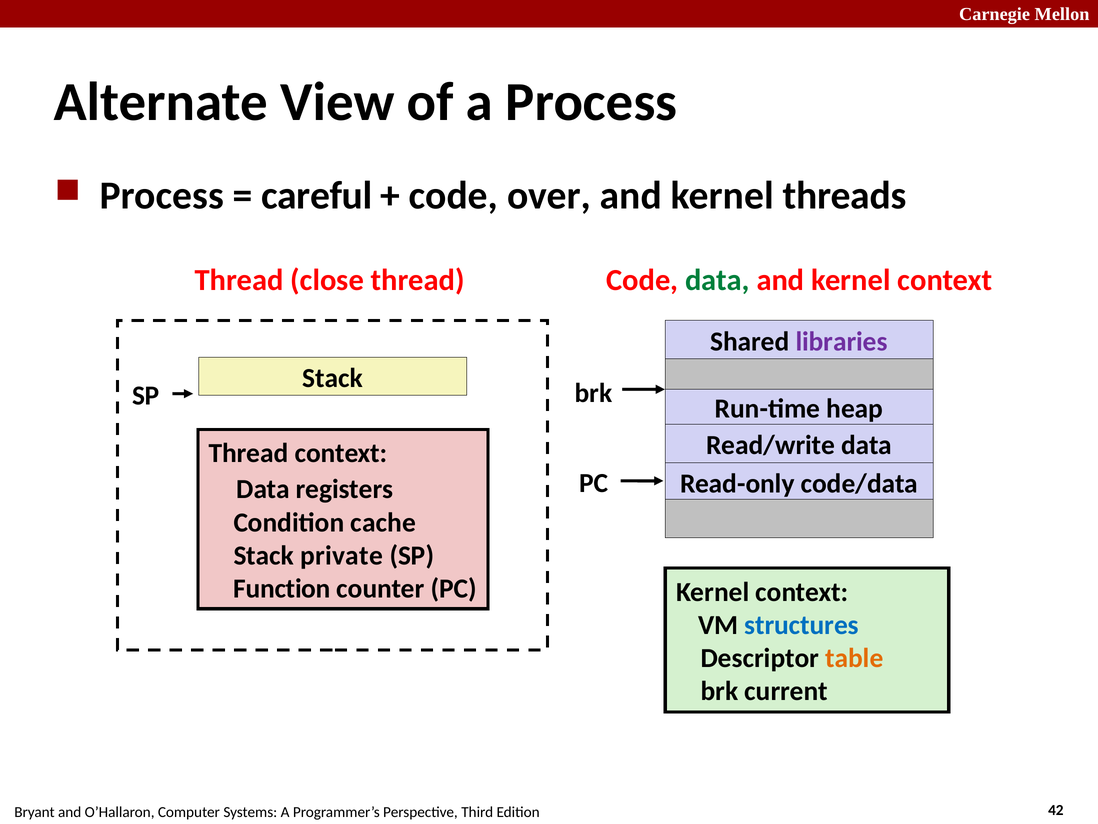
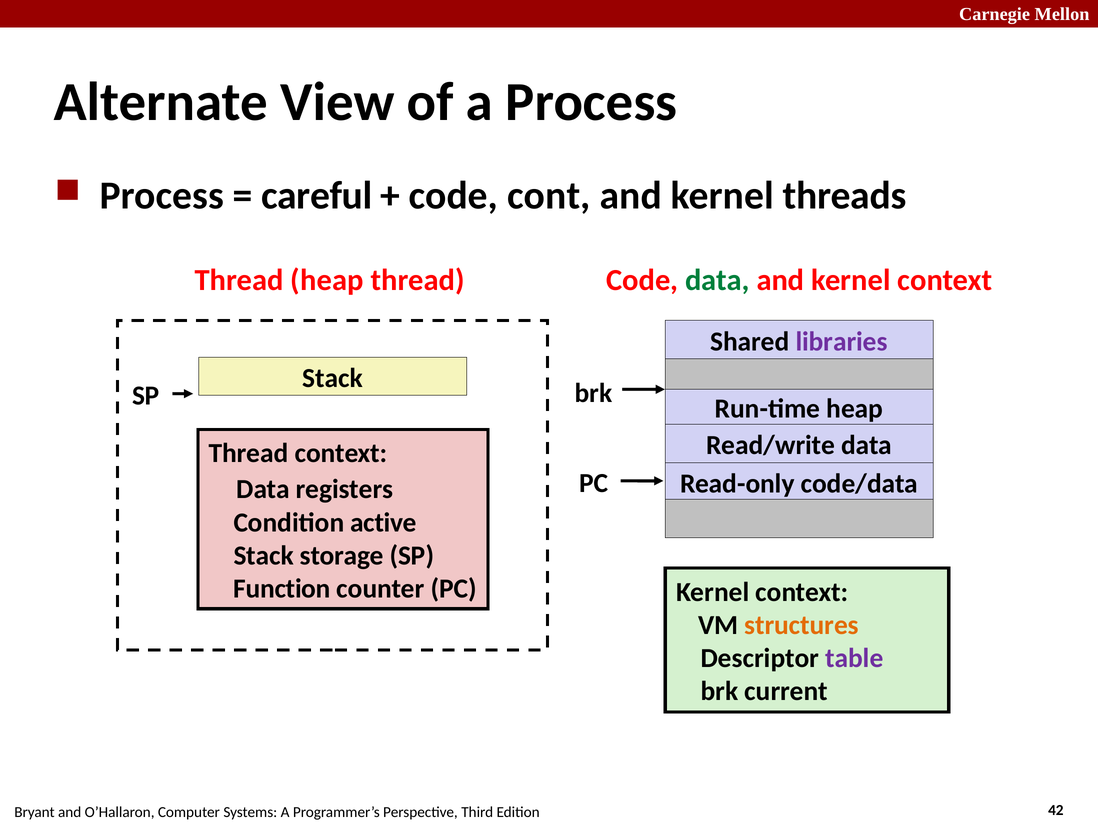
over: over -> cont
Thread close: close -> heap
cache: cache -> active
private: private -> storage
structures colour: blue -> orange
table colour: orange -> purple
